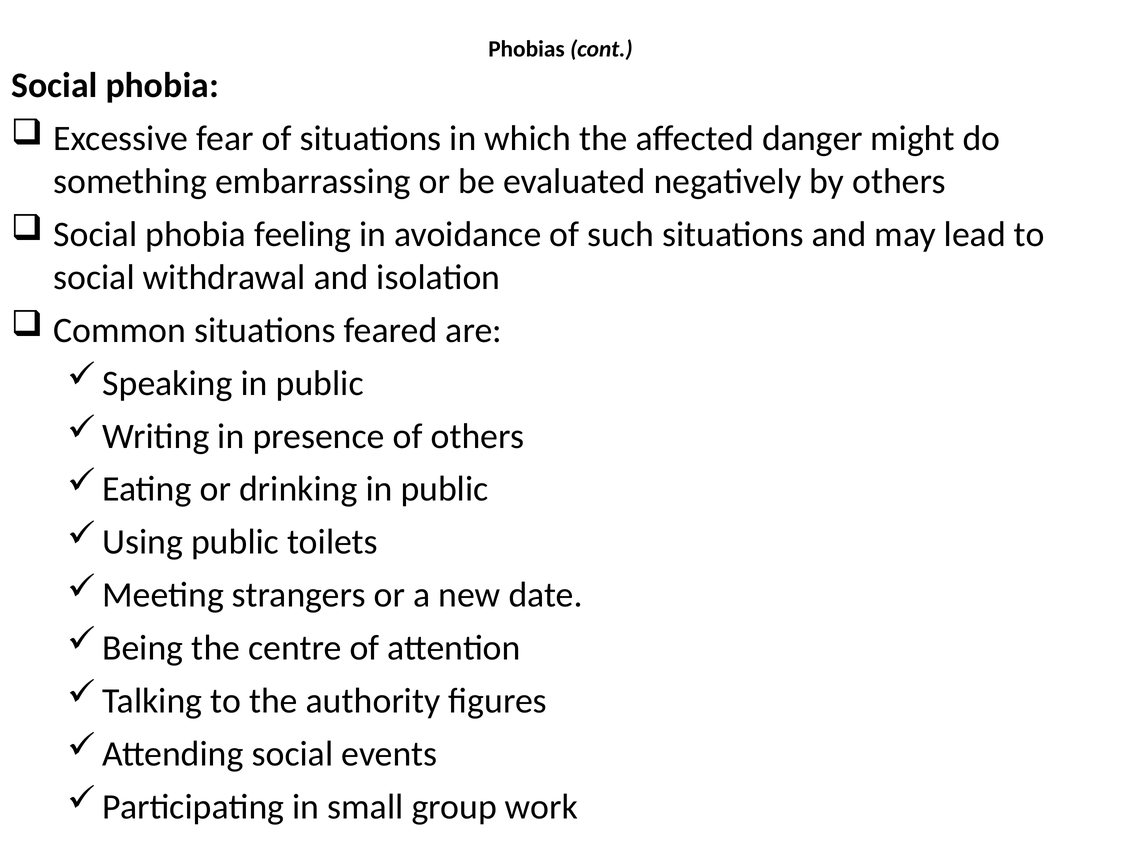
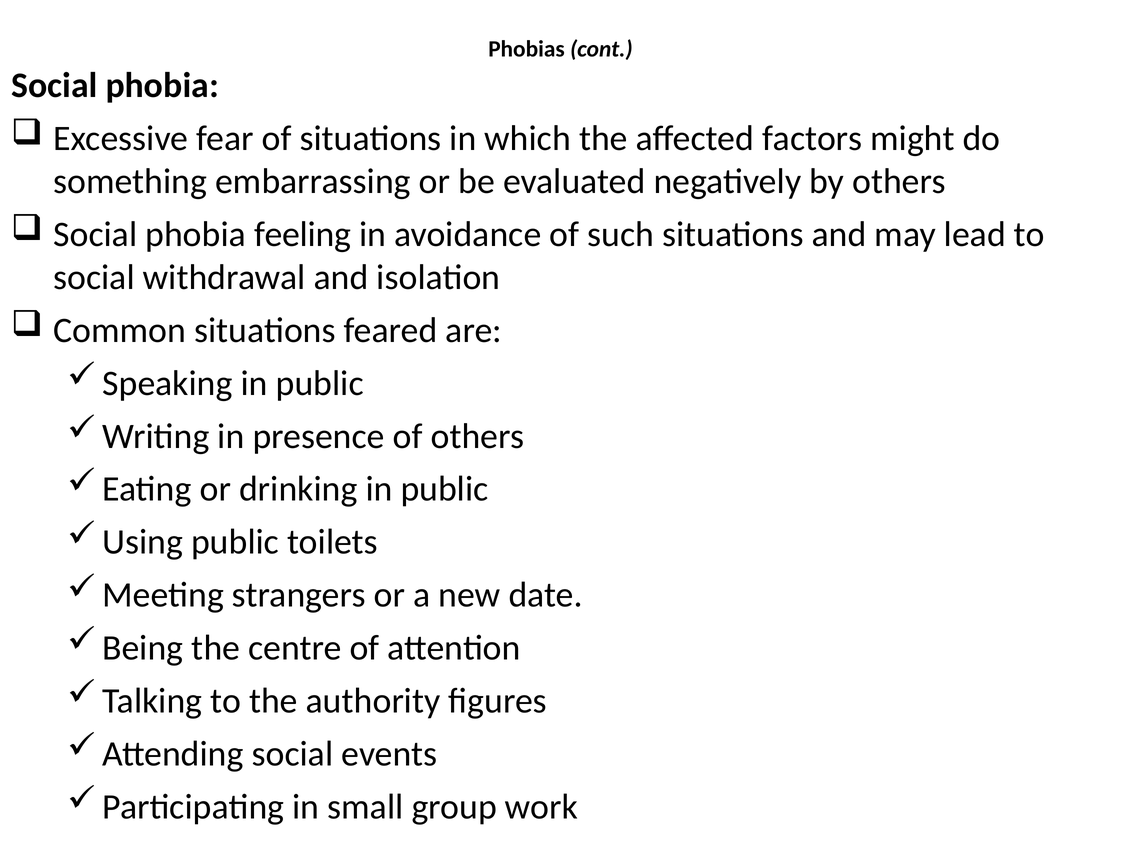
danger: danger -> factors
